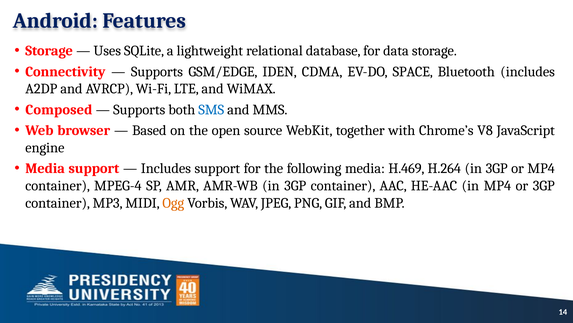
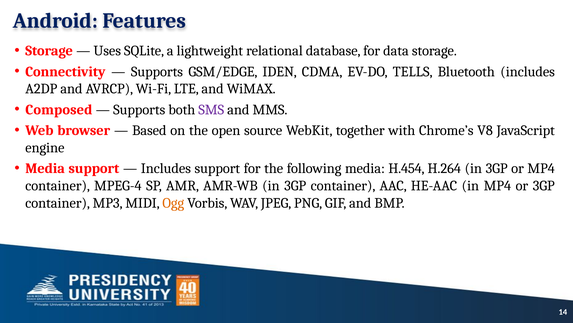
SPACE: SPACE -> TELLS
SMS colour: blue -> purple
H.469: H.469 -> H.454
